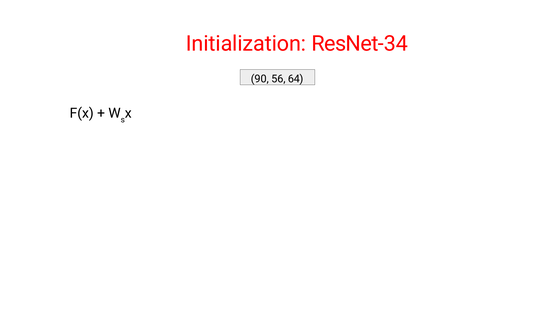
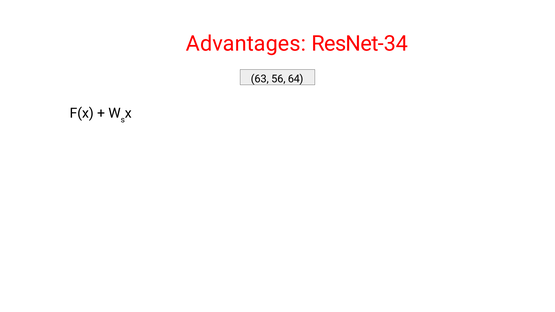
Initialization: Initialization -> Advantages
90: 90 -> 63
